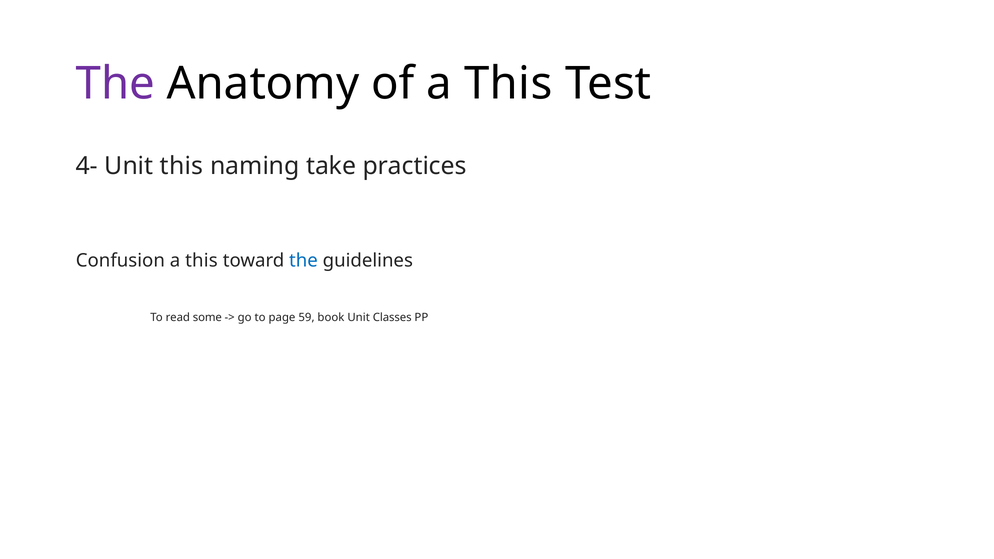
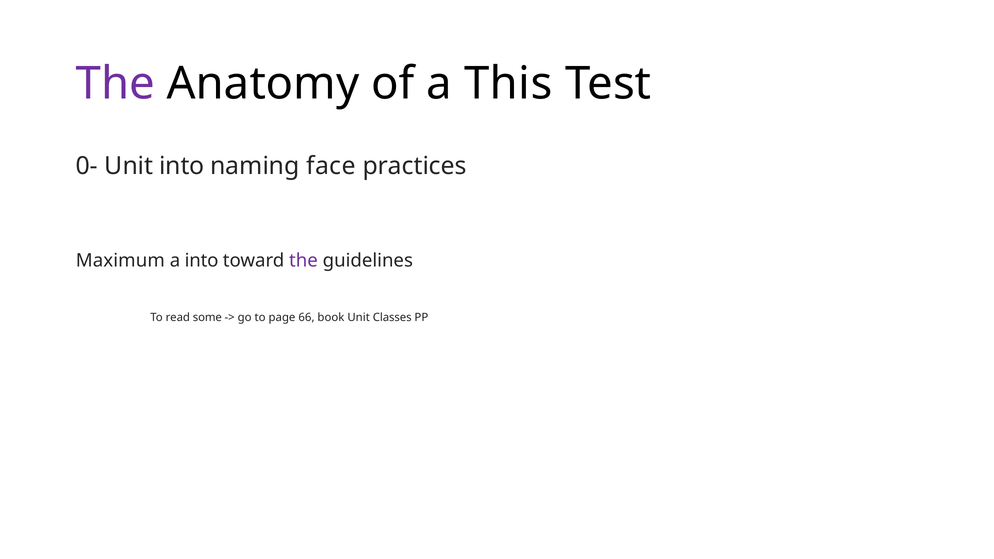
4-: 4- -> 0-
Unit this: this -> into
take: take -> face
Confusion: Confusion -> Maximum
this at (201, 261): this -> into
the at (303, 261) colour: blue -> purple
59: 59 -> 66
